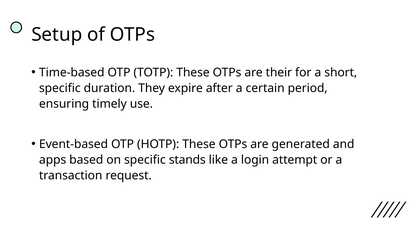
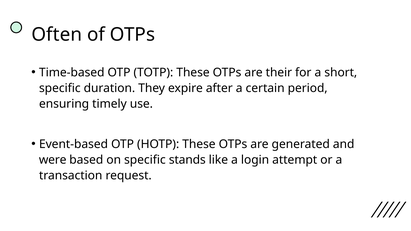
Setup: Setup -> Often
apps: apps -> were
